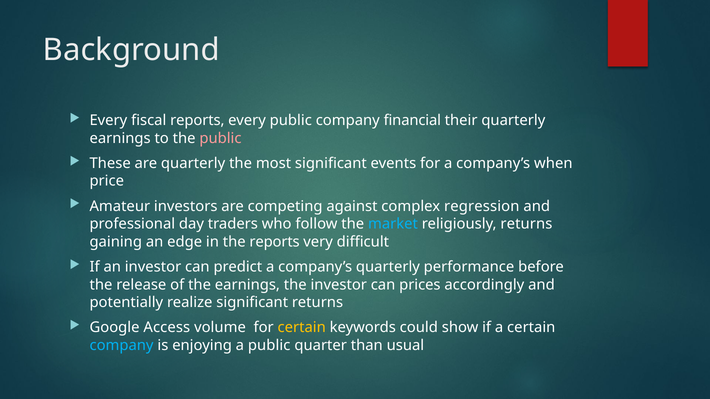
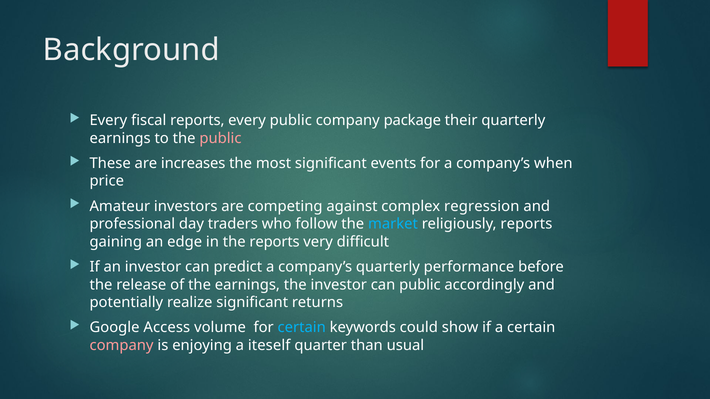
financial: financial -> package
are quarterly: quarterly -> increases
religiously returns: returns -> reports
can prices: prices -> public
certain at (302, 328) colour: yellow -> light blue
company at (122, 346) colour: light blue -> pink
a public: public -> iteself
